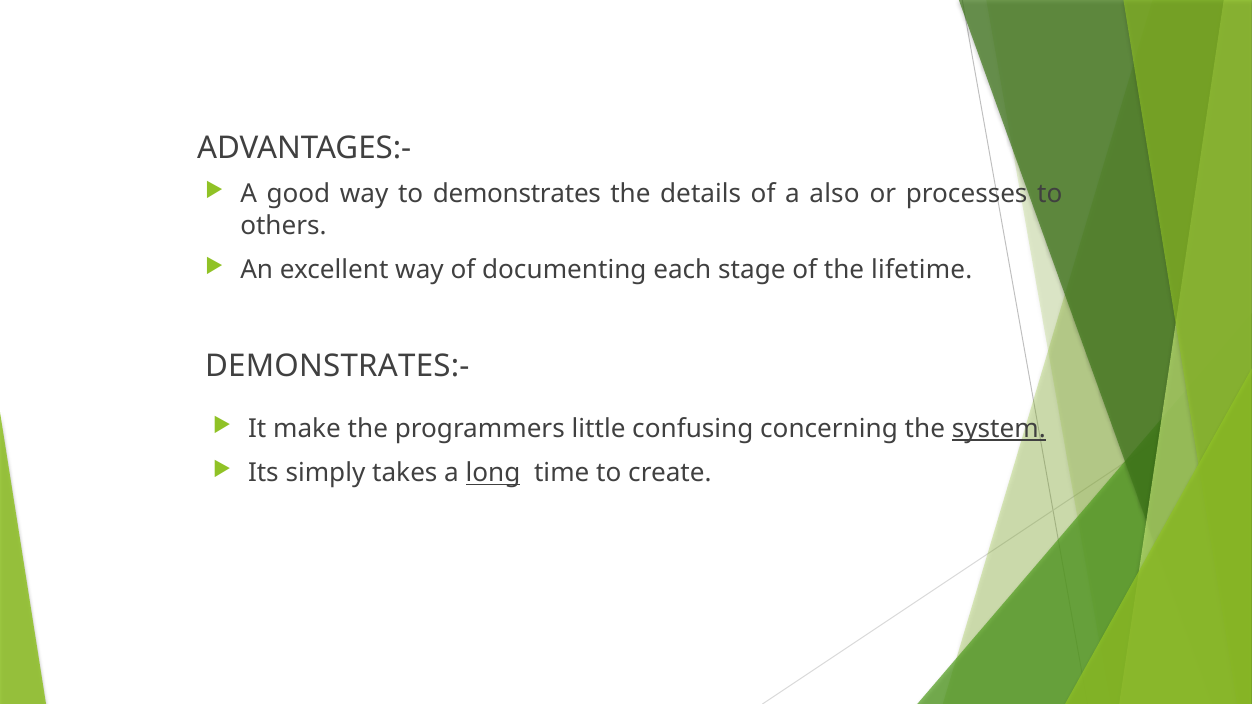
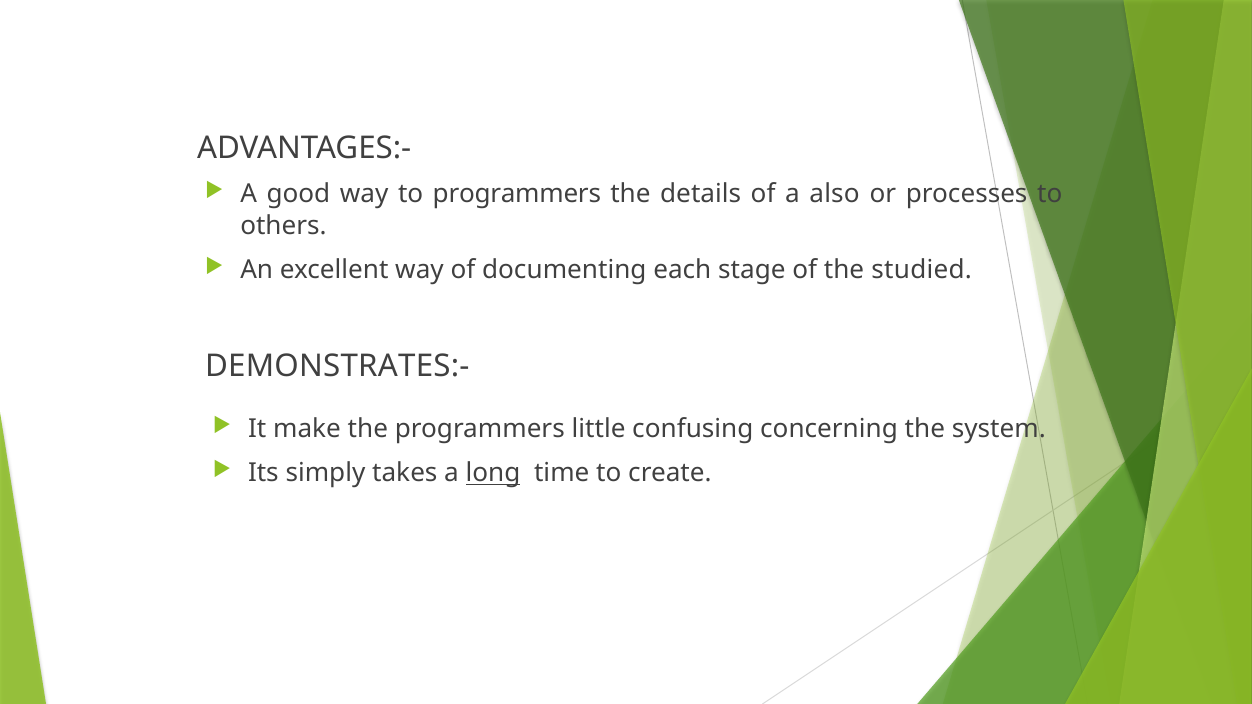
to demonstrates: demonstrates -> programmers
lifetime: lifetime -> studied
system underline: present -> none
